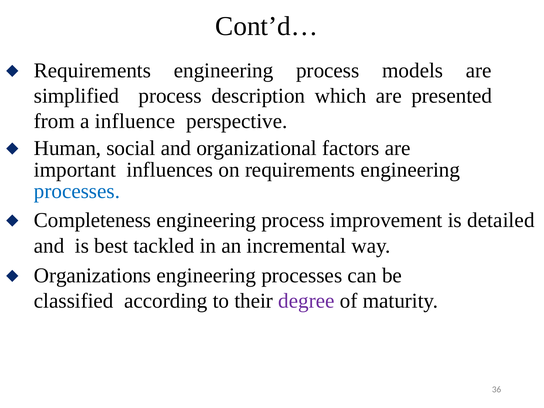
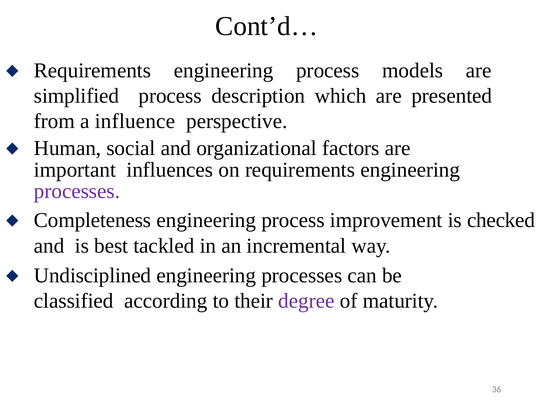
processes at (77, 191) colour: blue -> purple
detailed: detailed -> checked
Organizations: Organizations -> Undisciplined
